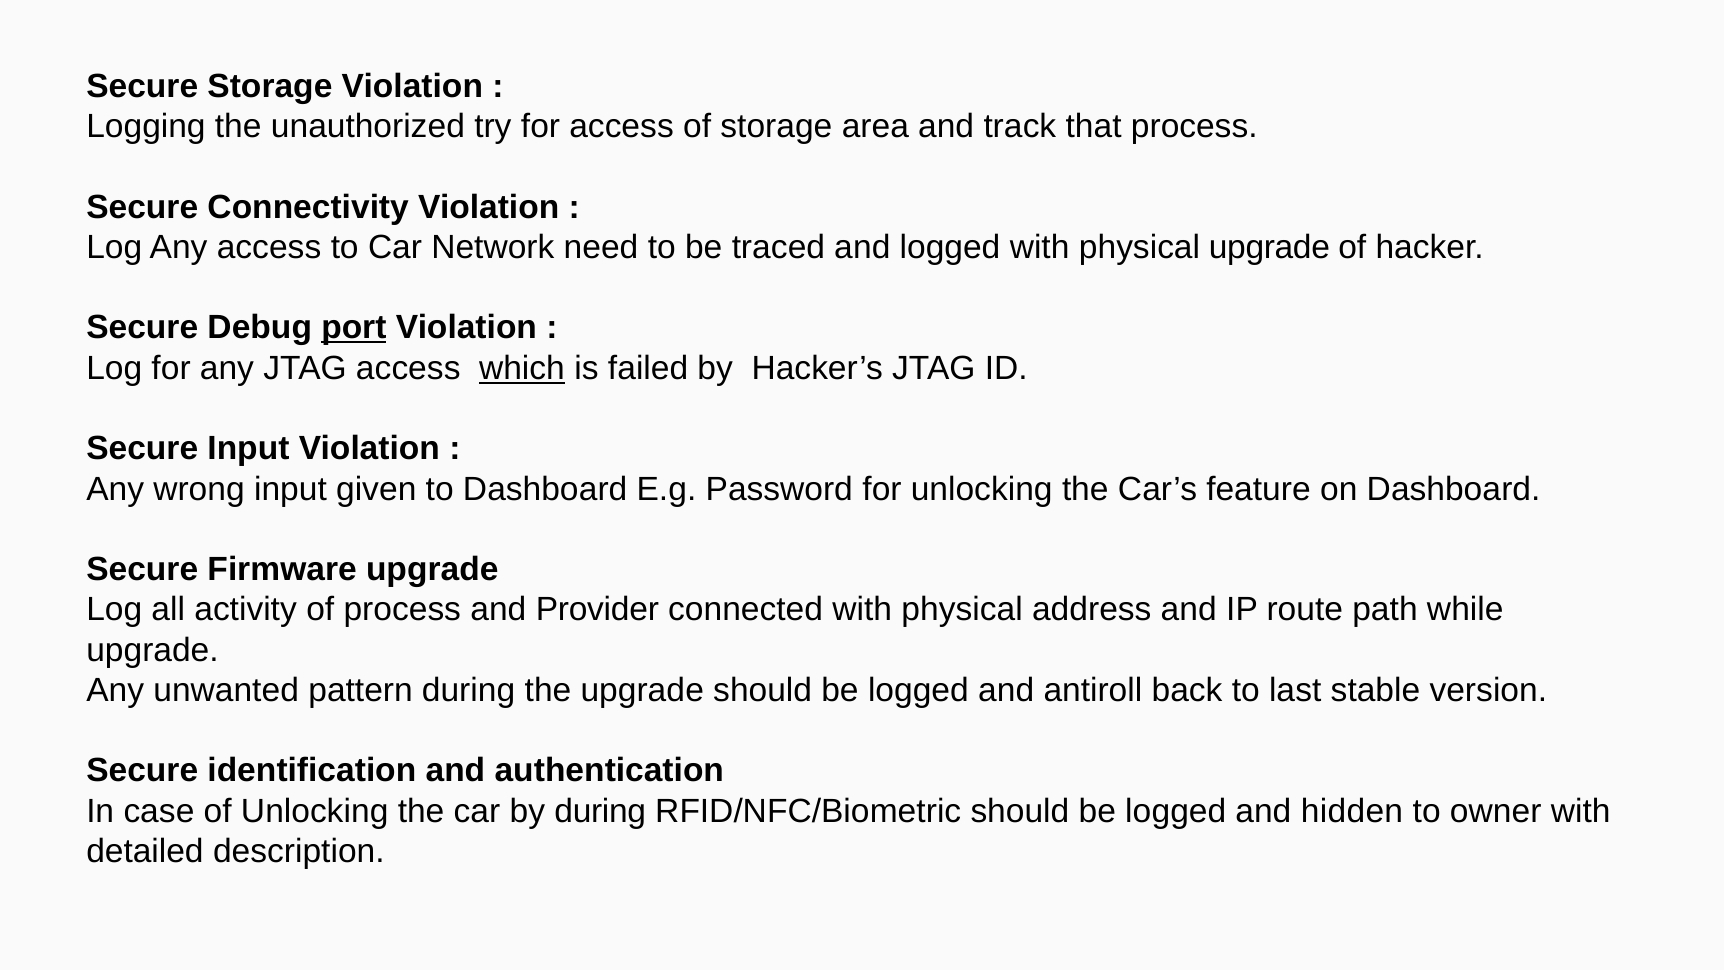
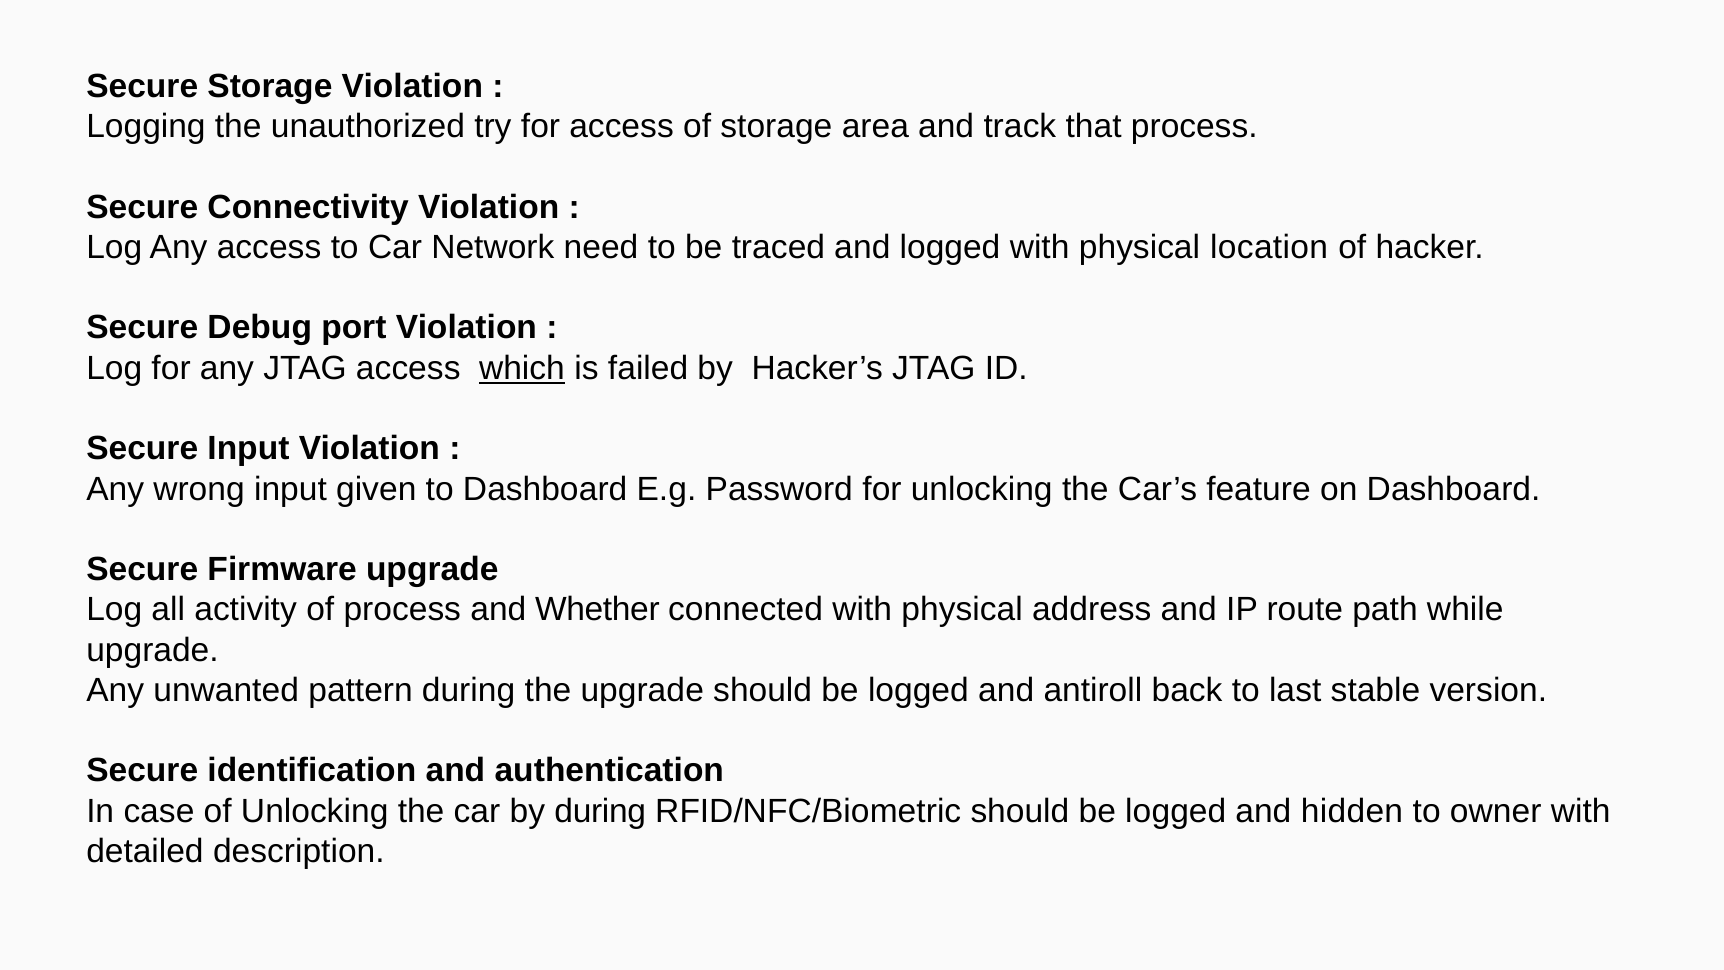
physical upgrade: upgrade -> location
port underline: present -> none
Provider: Provider -> Whether
